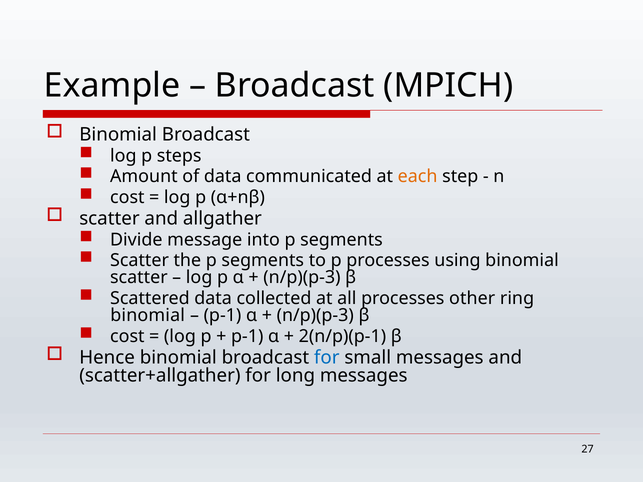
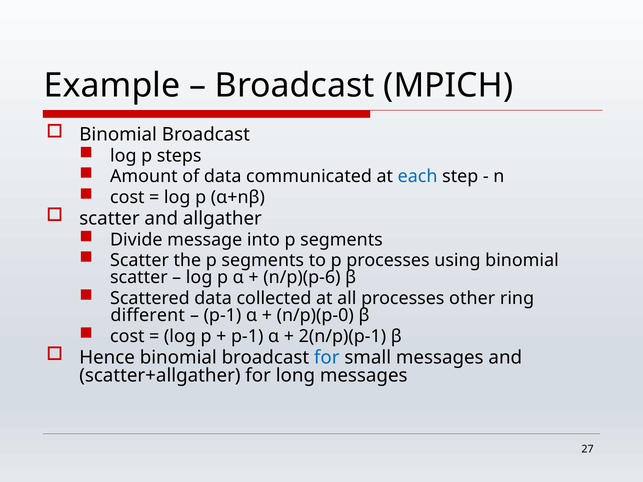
each colour: orange -> blue
n/p)(p-3 at (302, 278): n/p)(p-3 -> n/p)(p-6
binomial at (148, 316): binomial -> different
n/p)(p-3 at (315, 316): n/p)(p-3 -> n/p)(p-0
